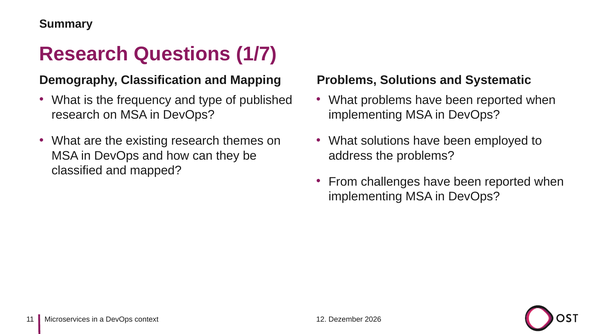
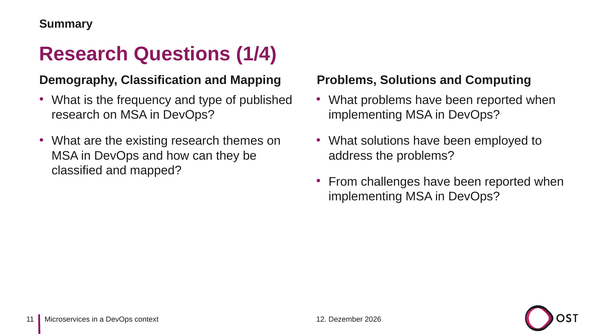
1/7: 1/7 -> 1/4
Systematic: Systematic -> Computing
